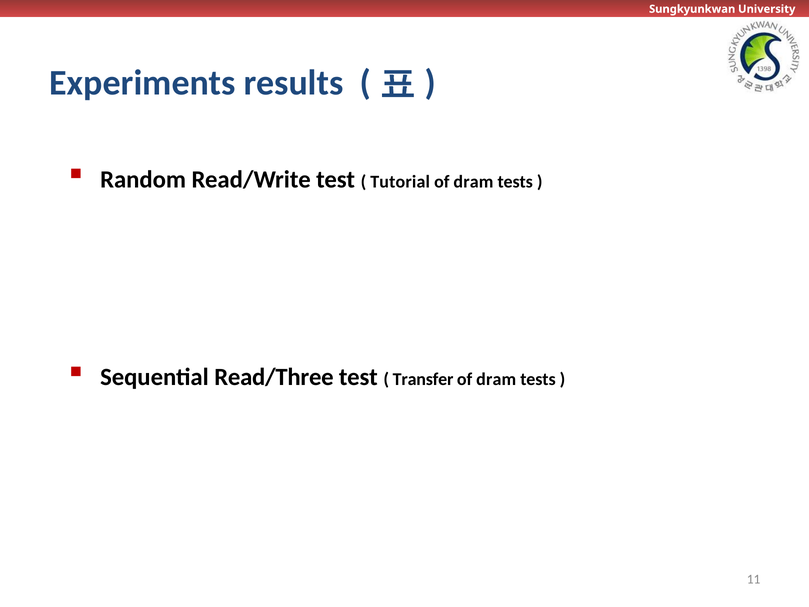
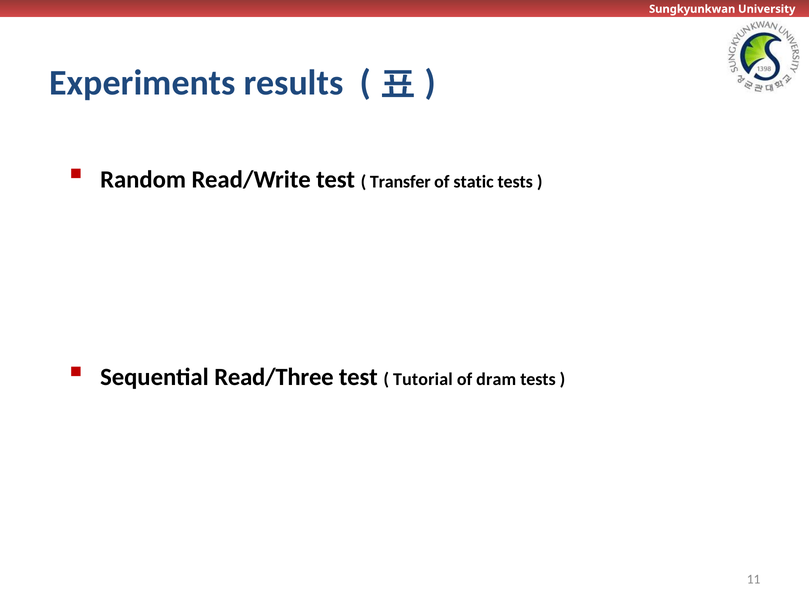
Tutorial: Tutorial -> Transfer
dram at (473, 182): dram -> static
Transfer: Transfer -> Tutorial
